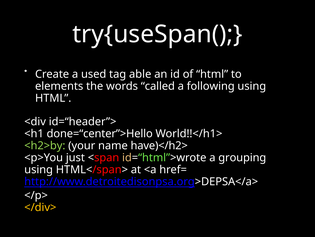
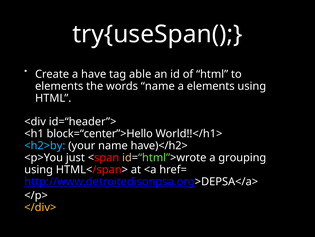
used: used -> have
words called: called -> name
a following: following -> elements
done=“center”>Hello: done=“center”>Hello -> block=“center”>Hello
<h2>by colour: light green -> light blue
